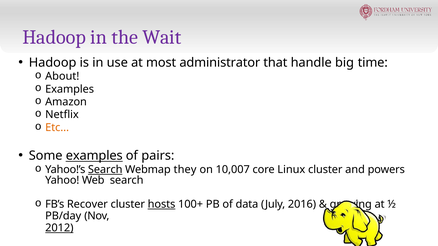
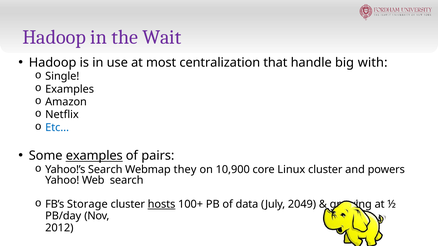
administrator: administrator -> centralization
time: time -> with
About: About -> Single
Etc… colour: orange -> blue
Search at (105, 170) underline: present -> none
10,007: 10,007 -> 10,900
Recover: Recover -> Storage
2016: 2016 -> 2049
2012 underline: present -> none
